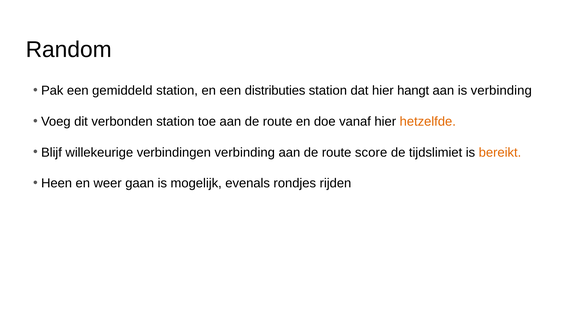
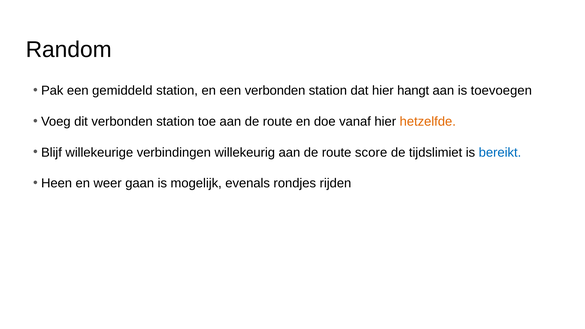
een distributies: distributies -> verbonden
is verbinding: verbinding -> toevoegen
verbindingen verbinding: verbinding -> willekeurig
bereikt colour: orange -> blue
